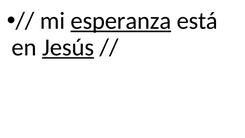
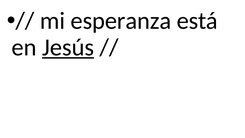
esperanza underline: present -> none
